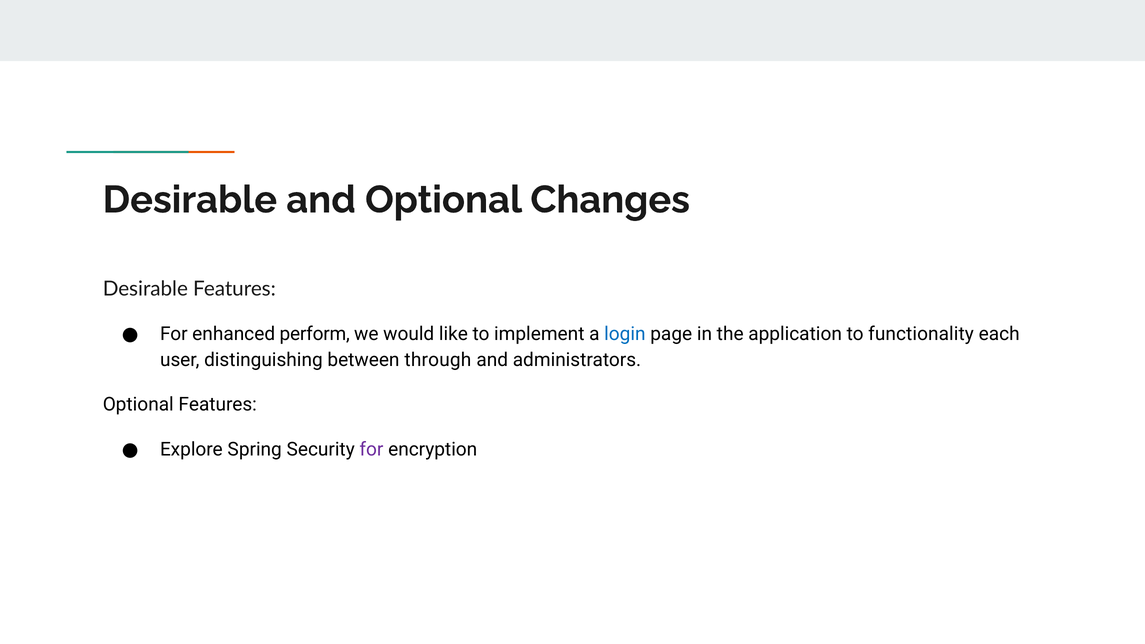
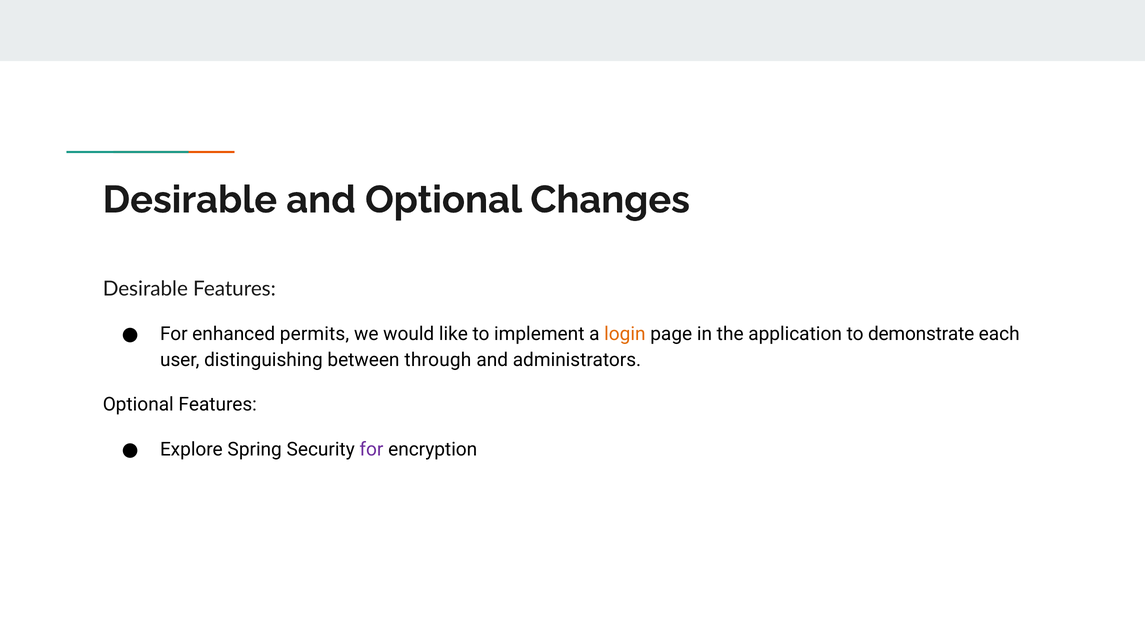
perform: perform -> permits
login colour: blue -> orange
functionality: functionality -> demonstrate
